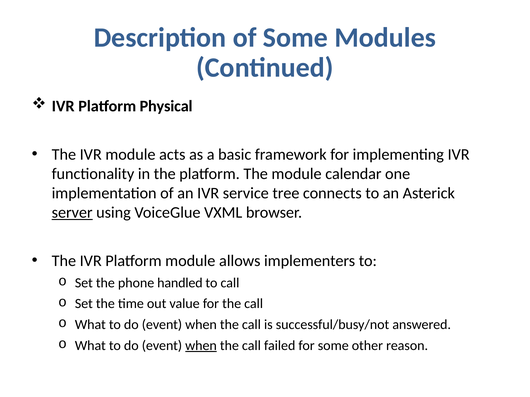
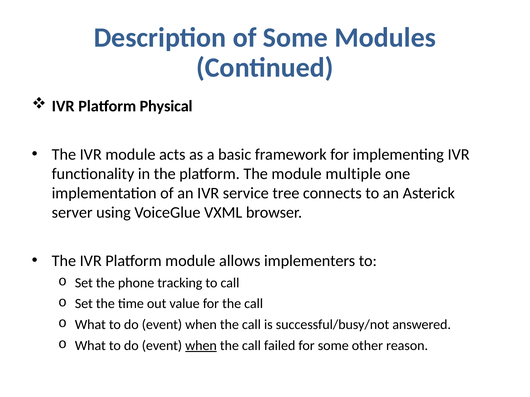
calendar: calendar -> multiple
server underline: present -> none
handled: handled -> tracking
